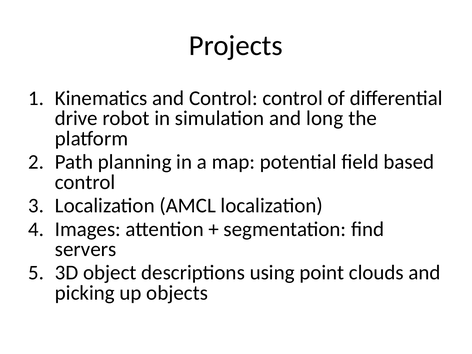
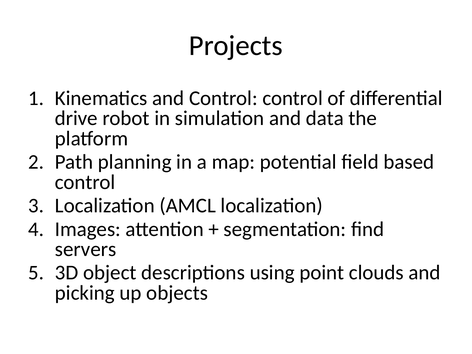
long: long -> data
